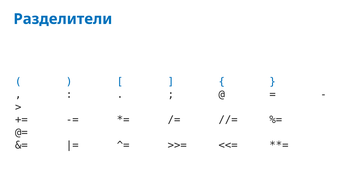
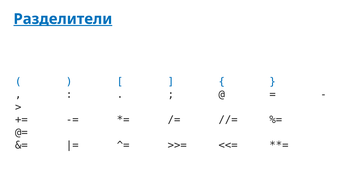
Разделители underline: none -> present
